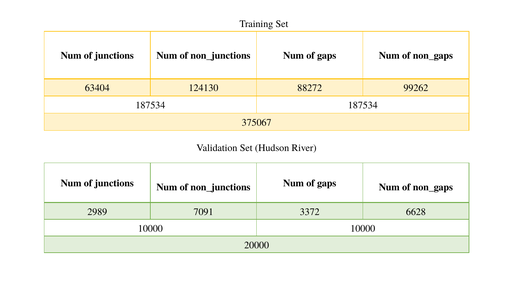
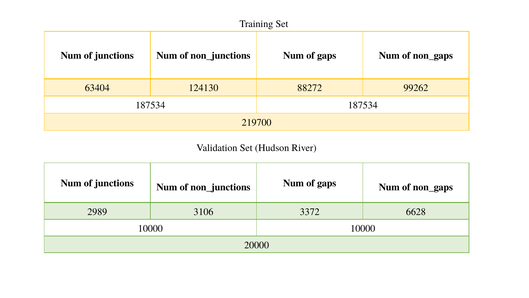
375067: 375067 -> 219700
7091: 7091 -> 3106
